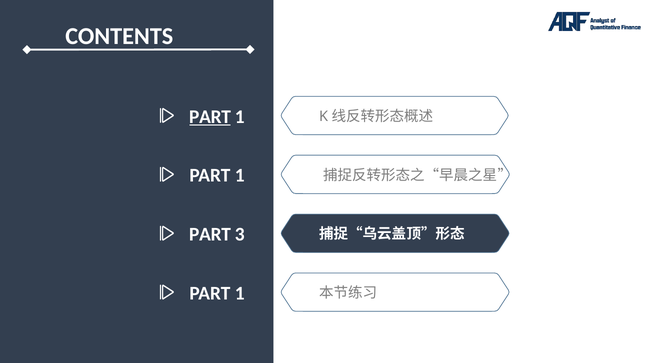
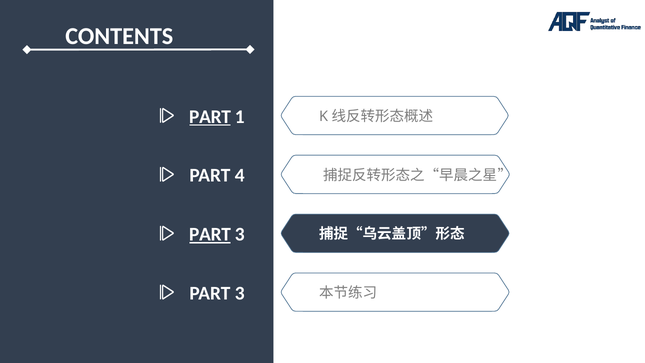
1 at (240, 175): 1 -> 4
PART at (210, 234) underline: none -> present
1 at (240, 293): 1 -> 3
